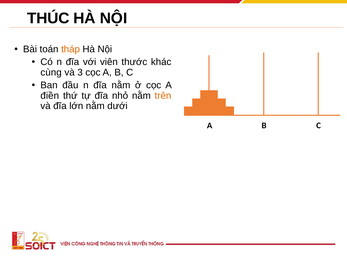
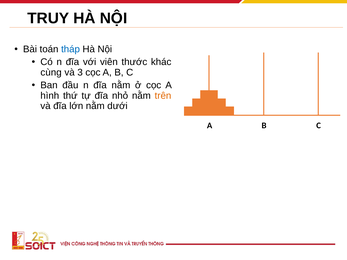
THÚC: THÚC -> TRUY
tháp colour: orange -> blue
điền: điền -> hình
